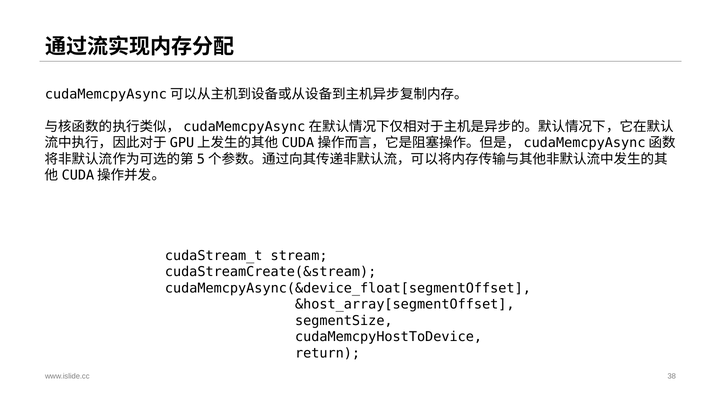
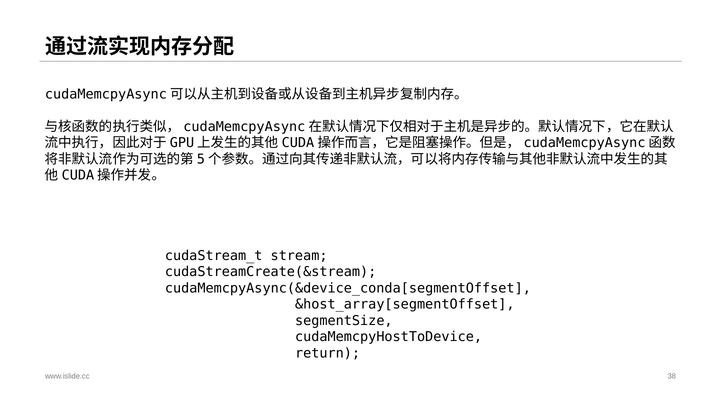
cudaMemcpyAsync(&device_float[segmentOffset: cudaMemcpyAsync(&device_float[segmentOffset -> cudaMemcpyAsync(&device_conda[segmentOffset
